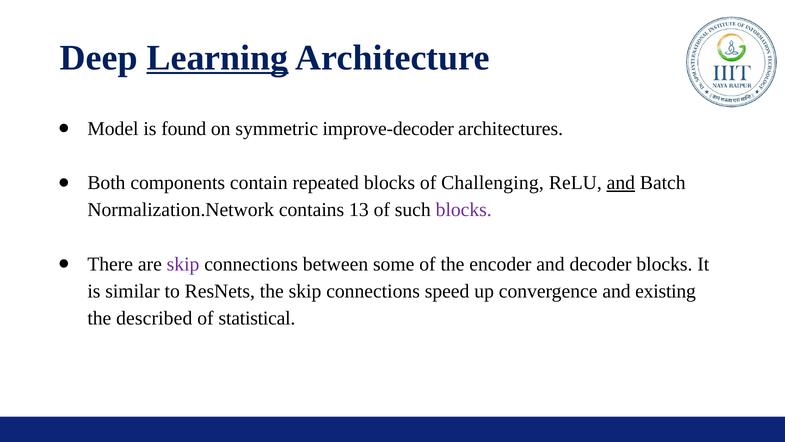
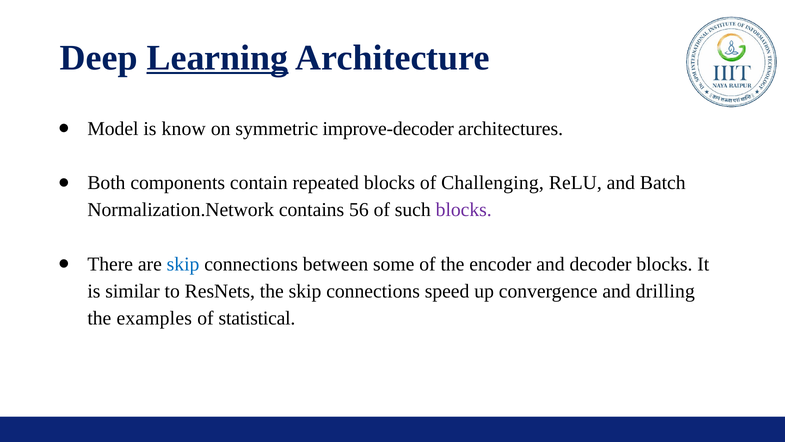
found: found -> know
and at (621, 183) underline: present -> none
13: 13 -> 56
skip at (183, 264) colour: purple -> blue
existing: existing -> drilling
described: described -> examples
